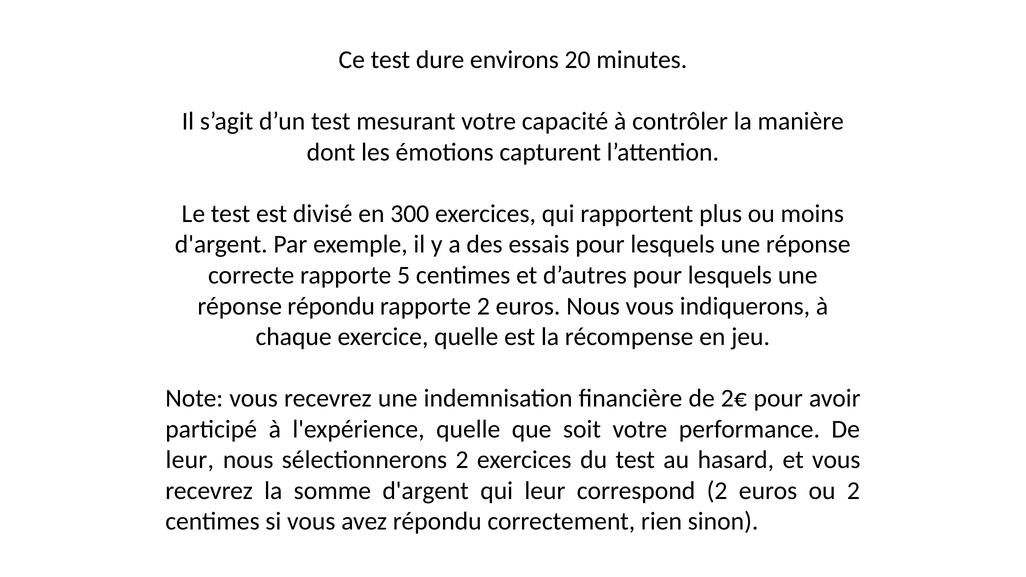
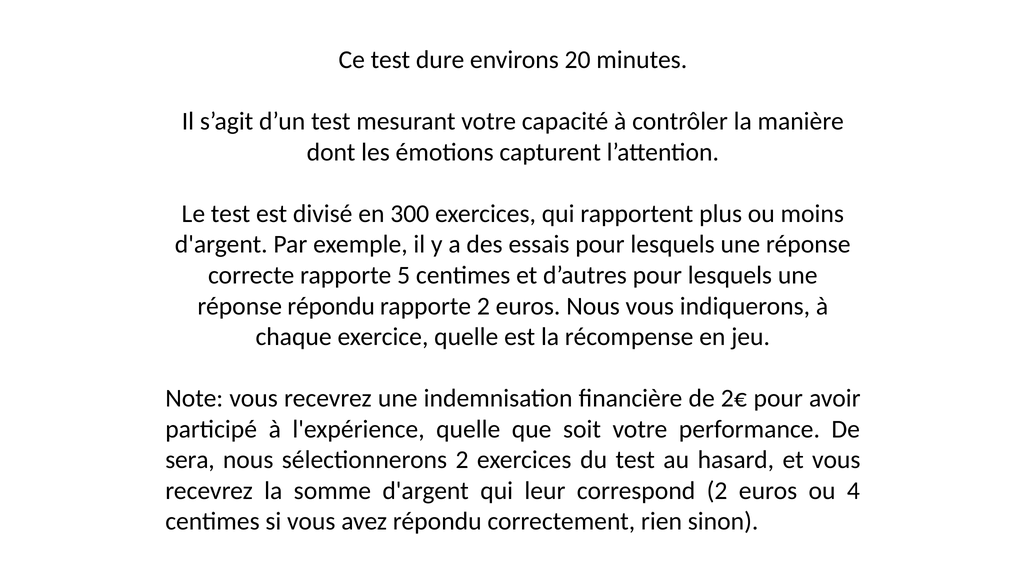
leur at (190, 460): leur -> sera
ou 2: 2 -> 4
